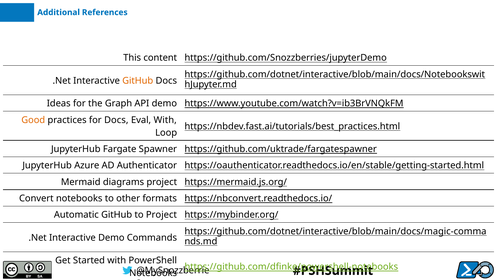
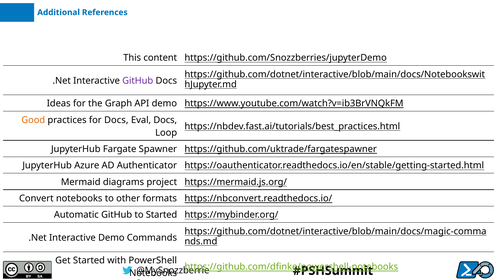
GitHub at (138, 81) colour: orange -> purple
Eval With: With -> Docs
to Project: Project -> Started
